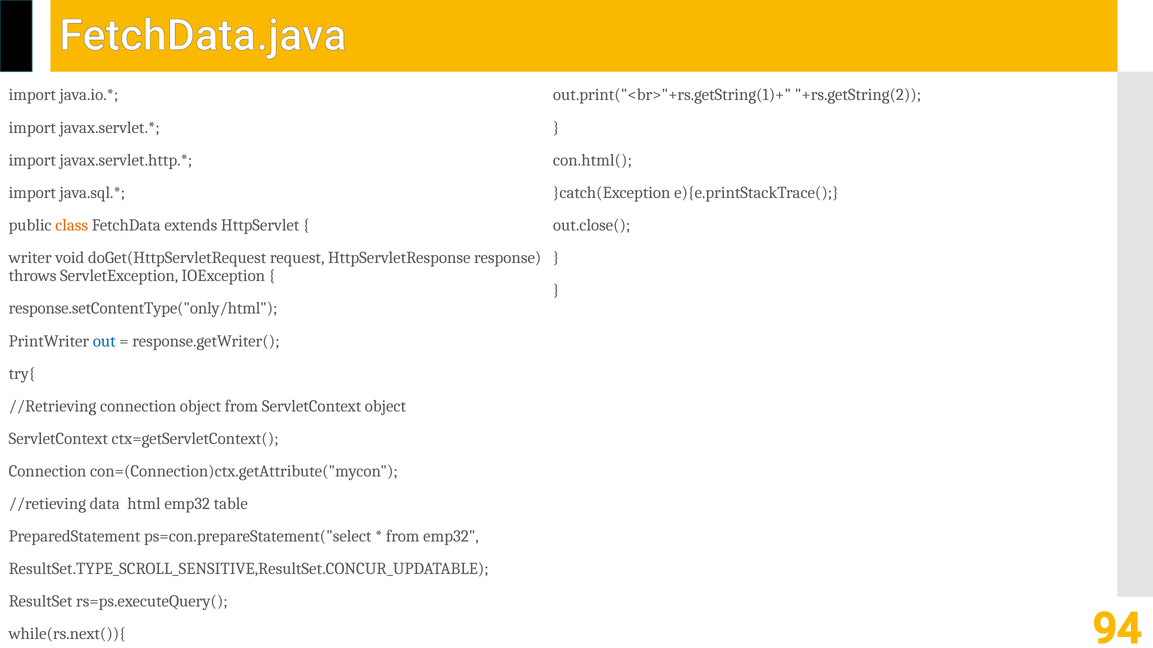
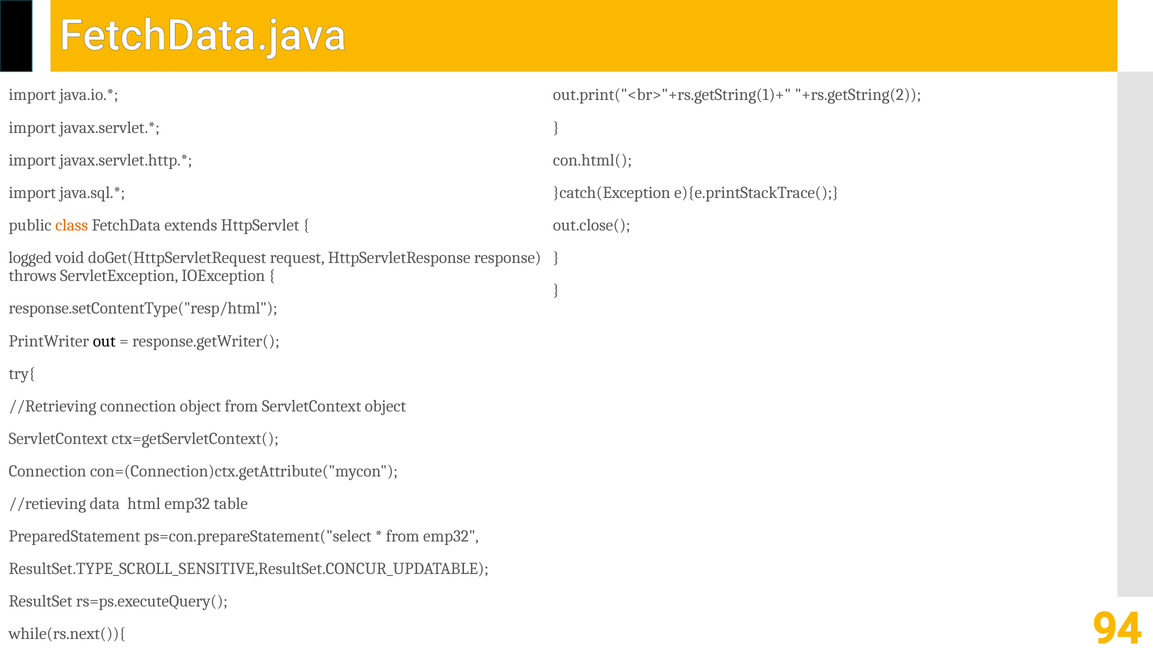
writer: writer -> logged
response.setContentType("only/html: response.setContentType("only/html -> response.setContentType("resp/html
out colour: blue -> black
